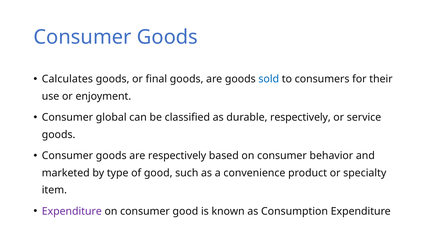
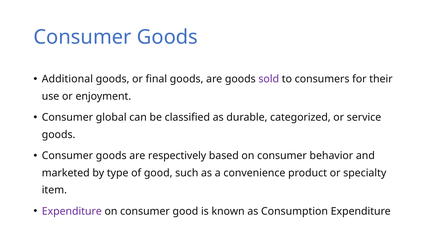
Calculates: Calculates -> Additional
sold colour: blue -> purple
durable respectively: respectively -> categorized
